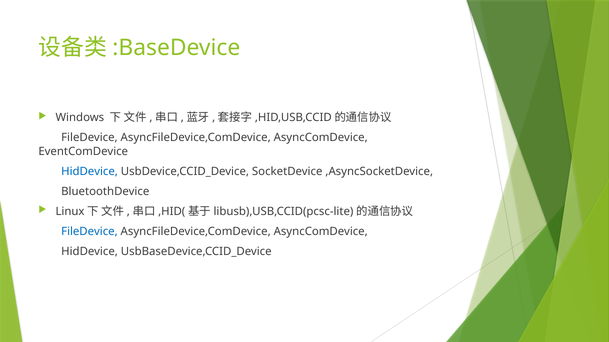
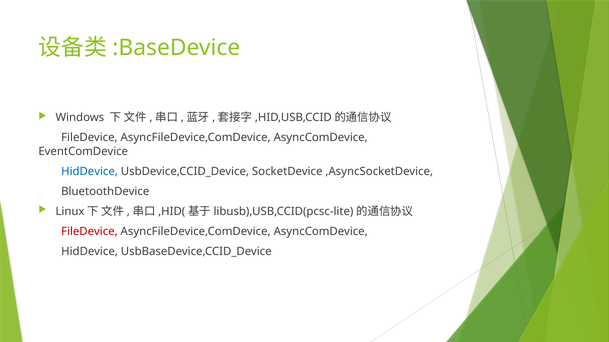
FileDevice at (89, 232) colour: blue -> red
